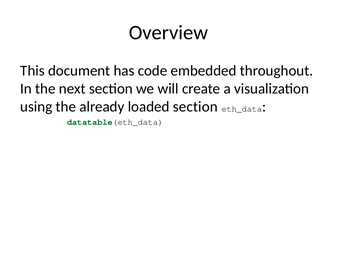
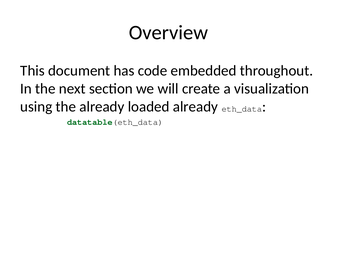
loaded section: section -> already
